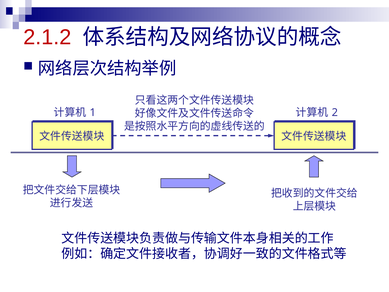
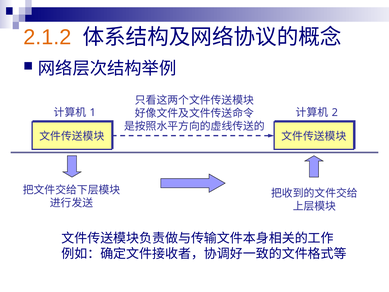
2.1.2 colour: red -> orange
